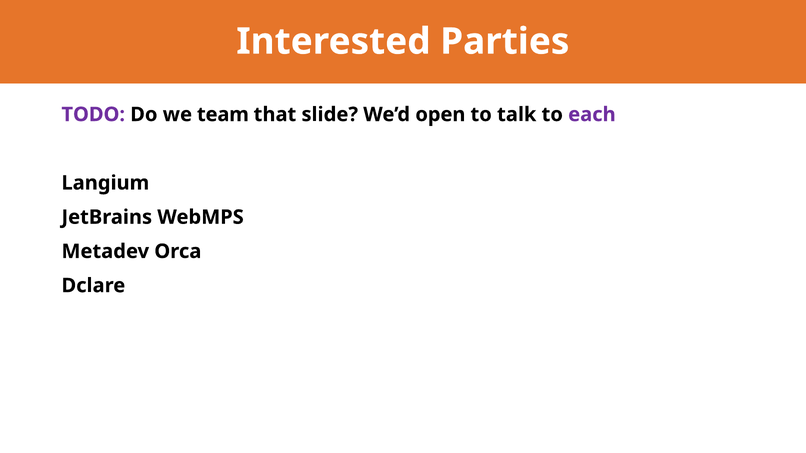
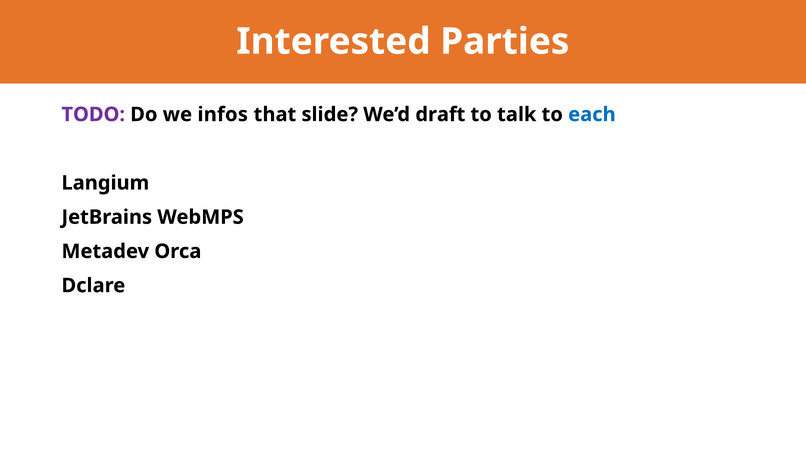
team: team -> infos
open: open -> draft
each colour: purple -> blue
